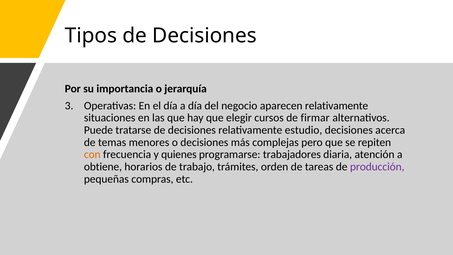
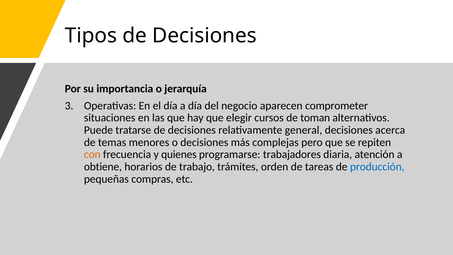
aparecen relativamente: relativamente -> comprometer
firmar: firmar -> toman
estudio: estudio -> general
producción colour: purple -> blue
